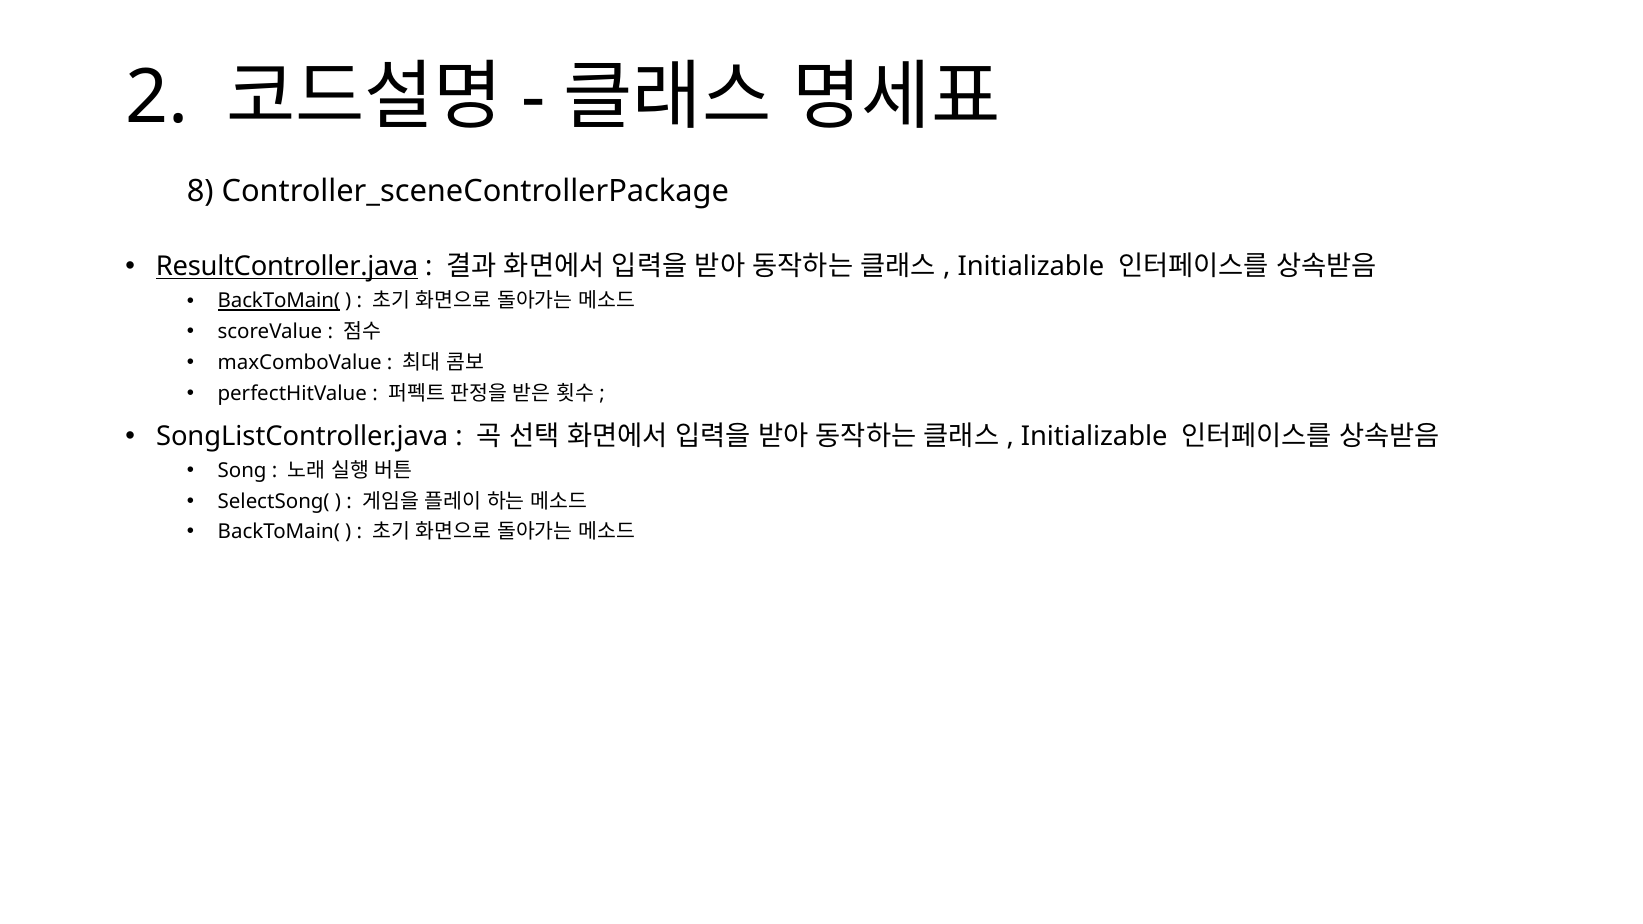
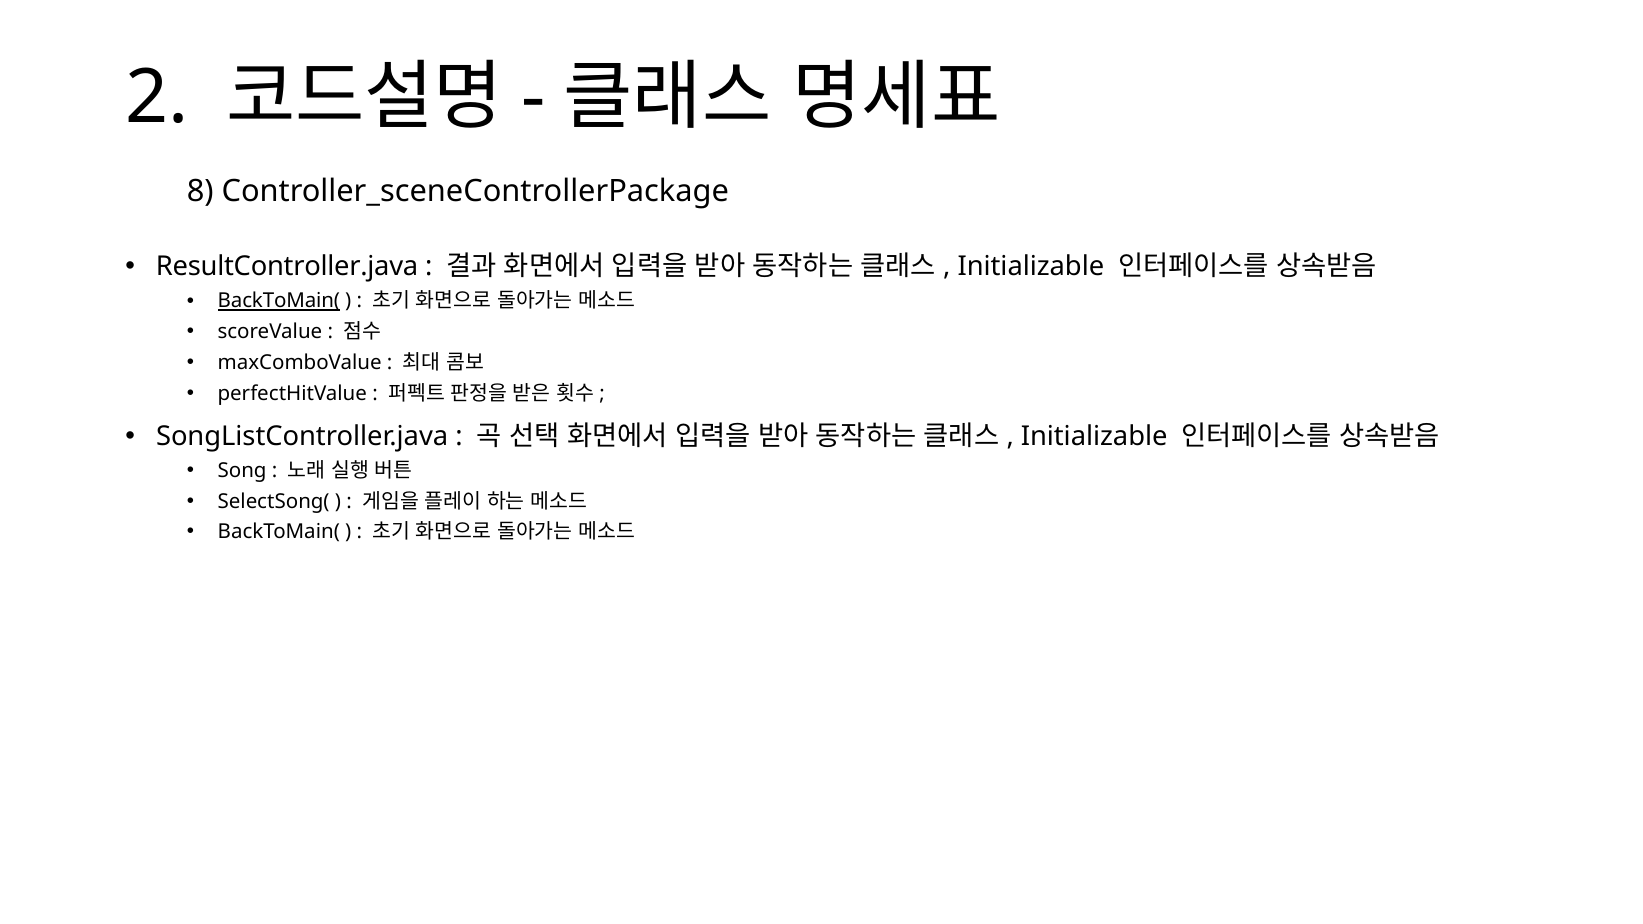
ResultController.java underline: present -> none
